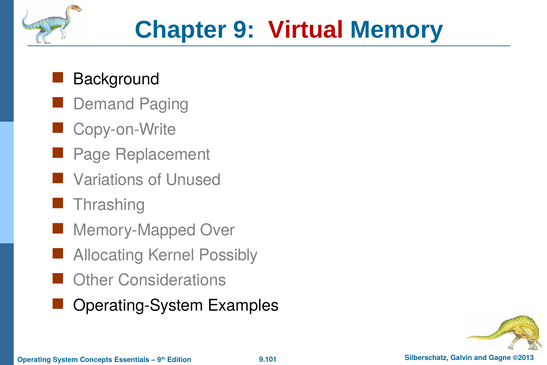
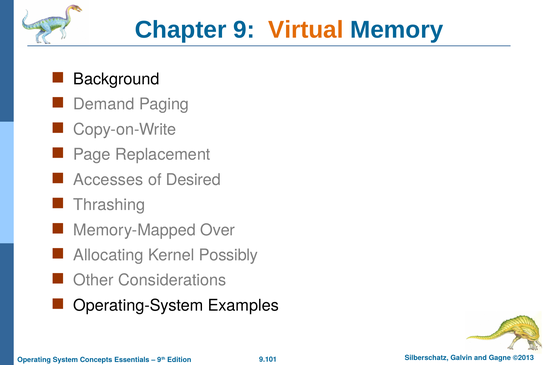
Virtual colour: red -> orange
Variations: Variations -> Accesses
Unused: Unused -> Desired
